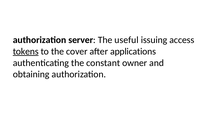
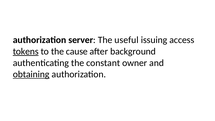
cover: cover -> cause
applications: applications -> background
obtaining underline: none -> present
